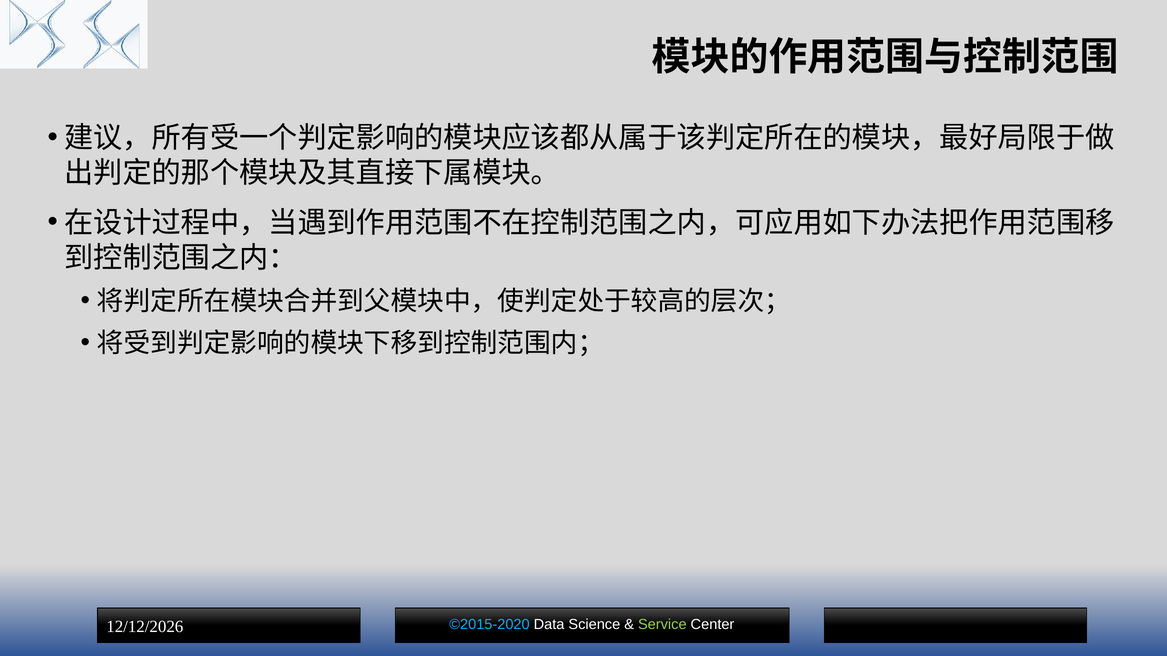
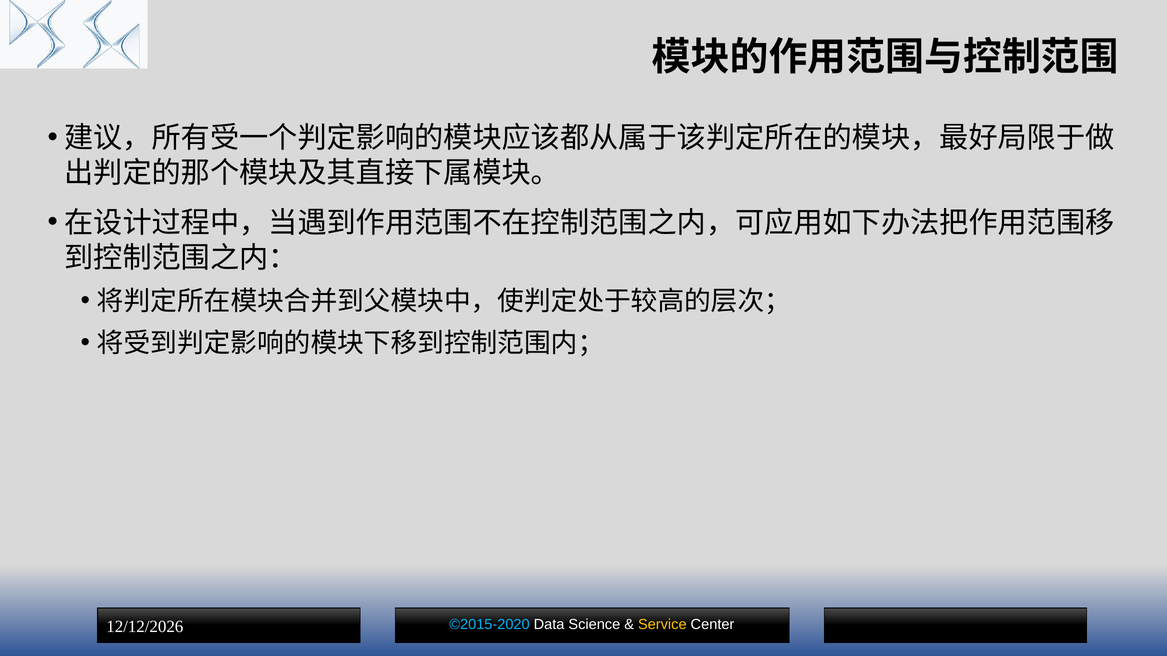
Service colour: light green -> yellow
